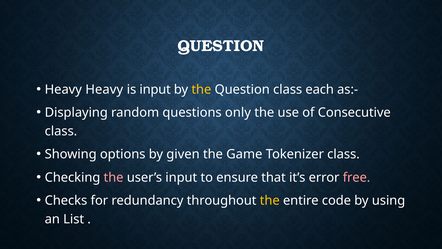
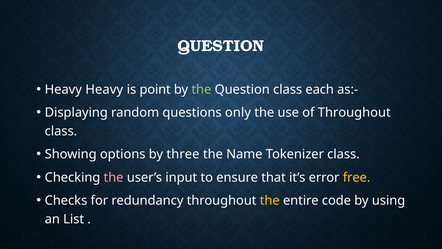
is input: input -> point
the at (201, 89) colour: yellow -> light green
of Consecutive: Consecutive -> Throughout
given: given -> three
Game: Game -> Name
free colour: pink -> yellow
